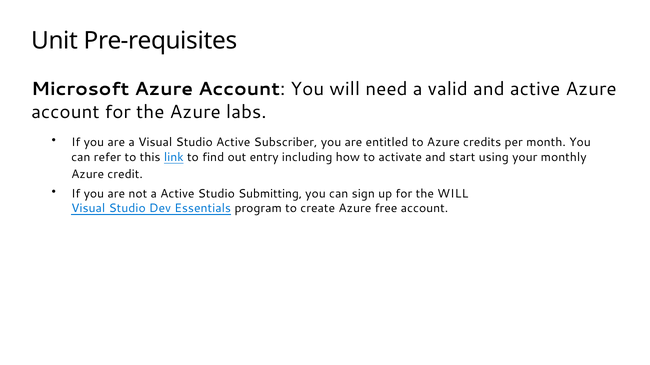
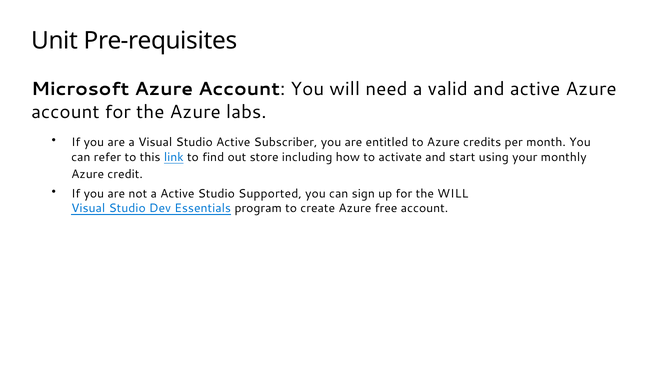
entry: entry -> store
Submitting: Submitting -> Supported
